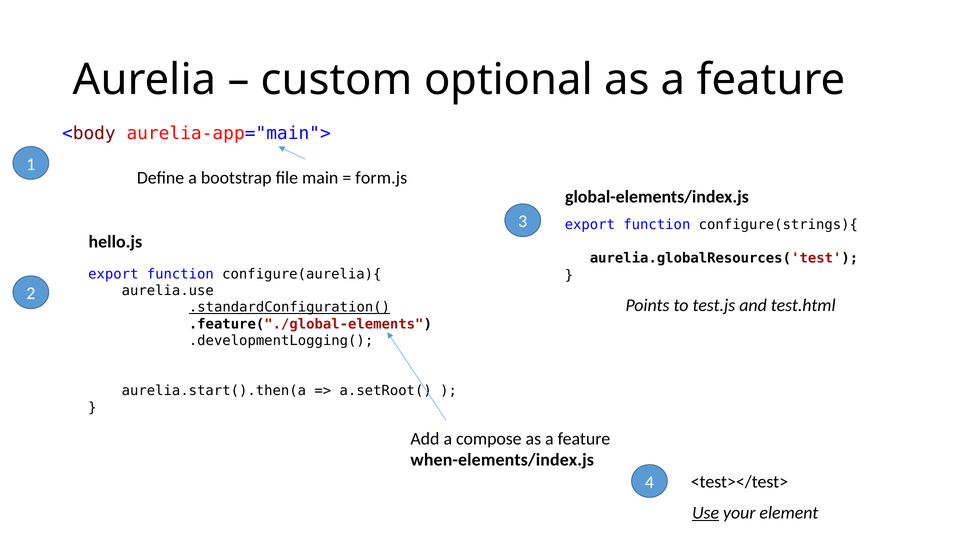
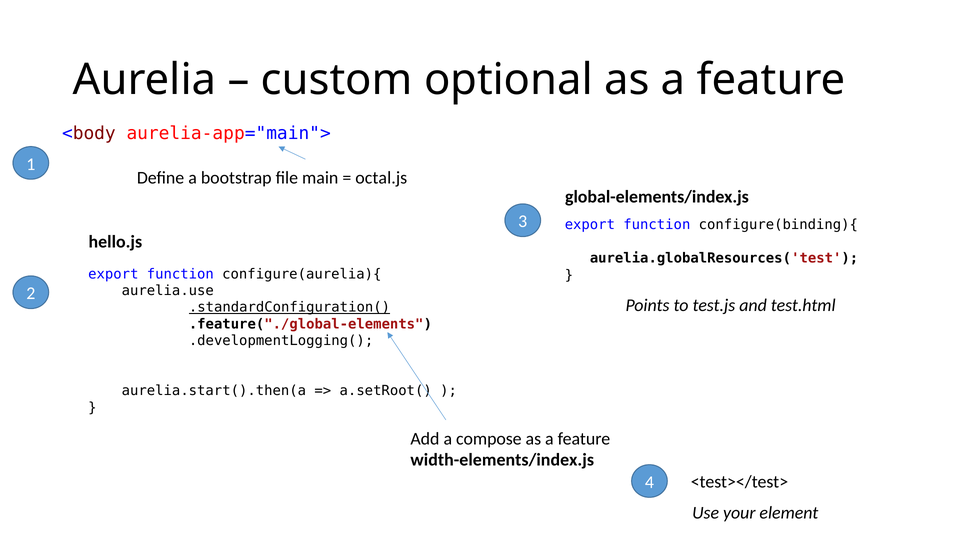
form.js: form.js -> octal.js
configure(strings){: configure(strings){ -> configure(binding){
when-elements/index.js: when-elements/index.js -> width-elements/index.js
Use underline: present -> none
